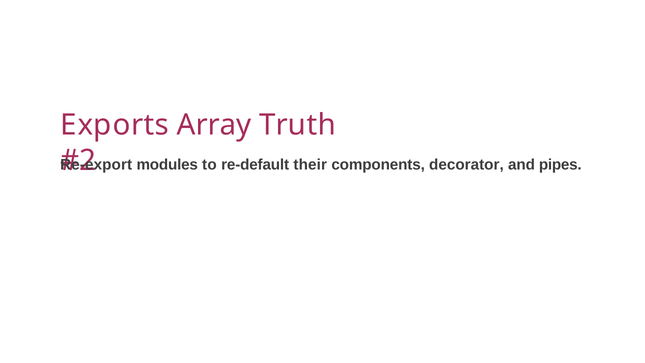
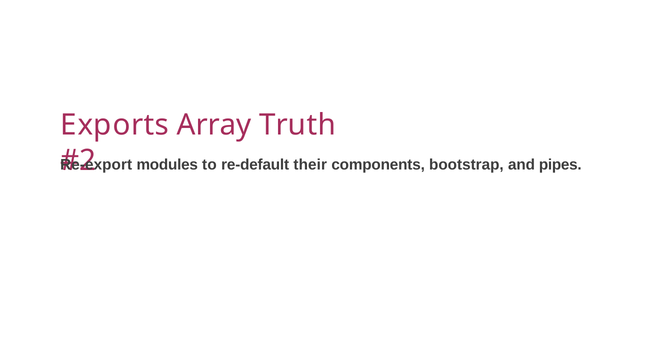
decorator: decorator -> bootstrap
